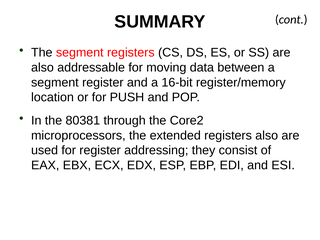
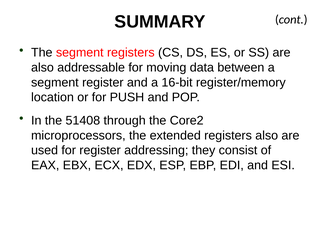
80381: 80381 -> 51408
